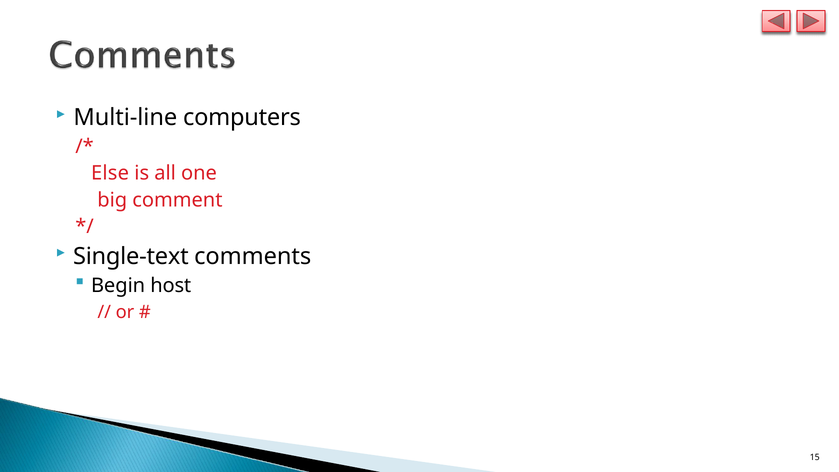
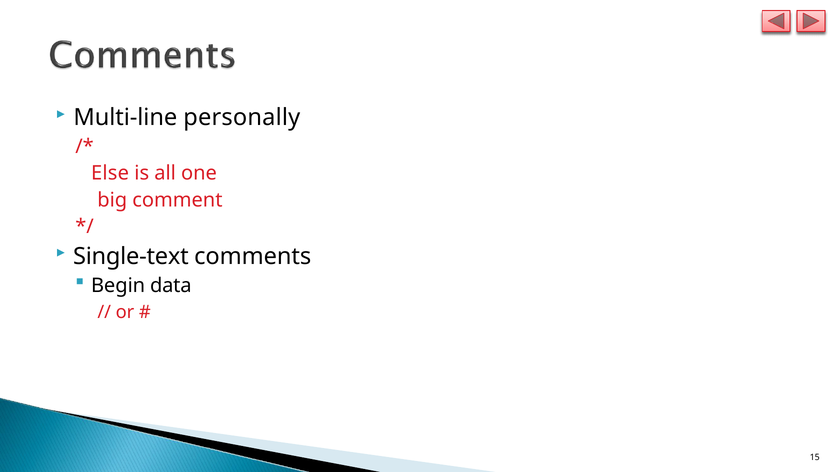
computers: computers -> personally
host: host -> data
